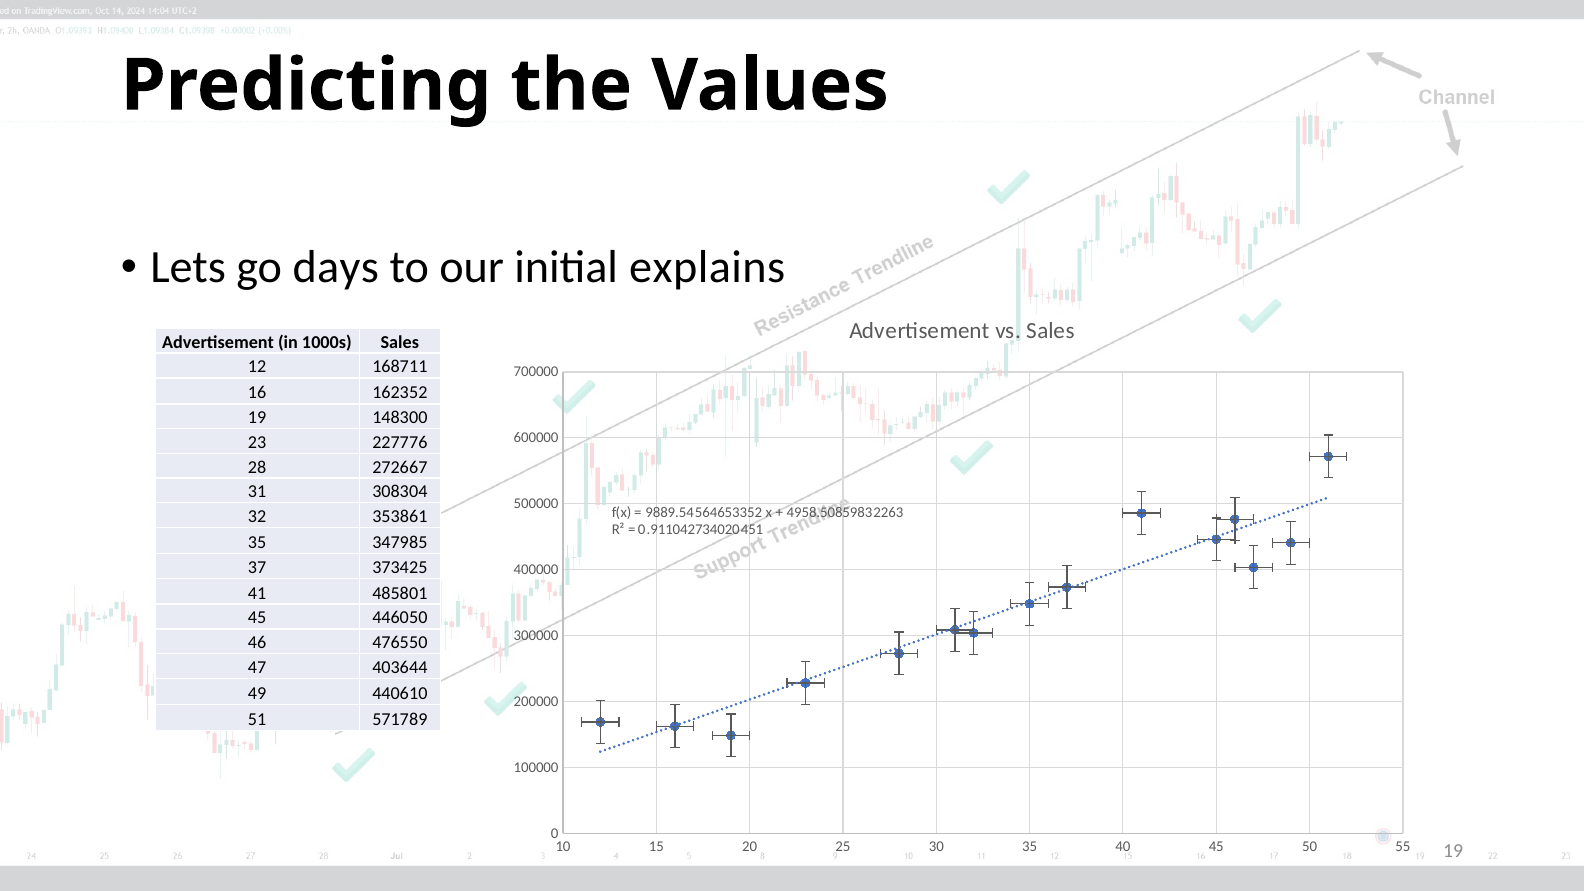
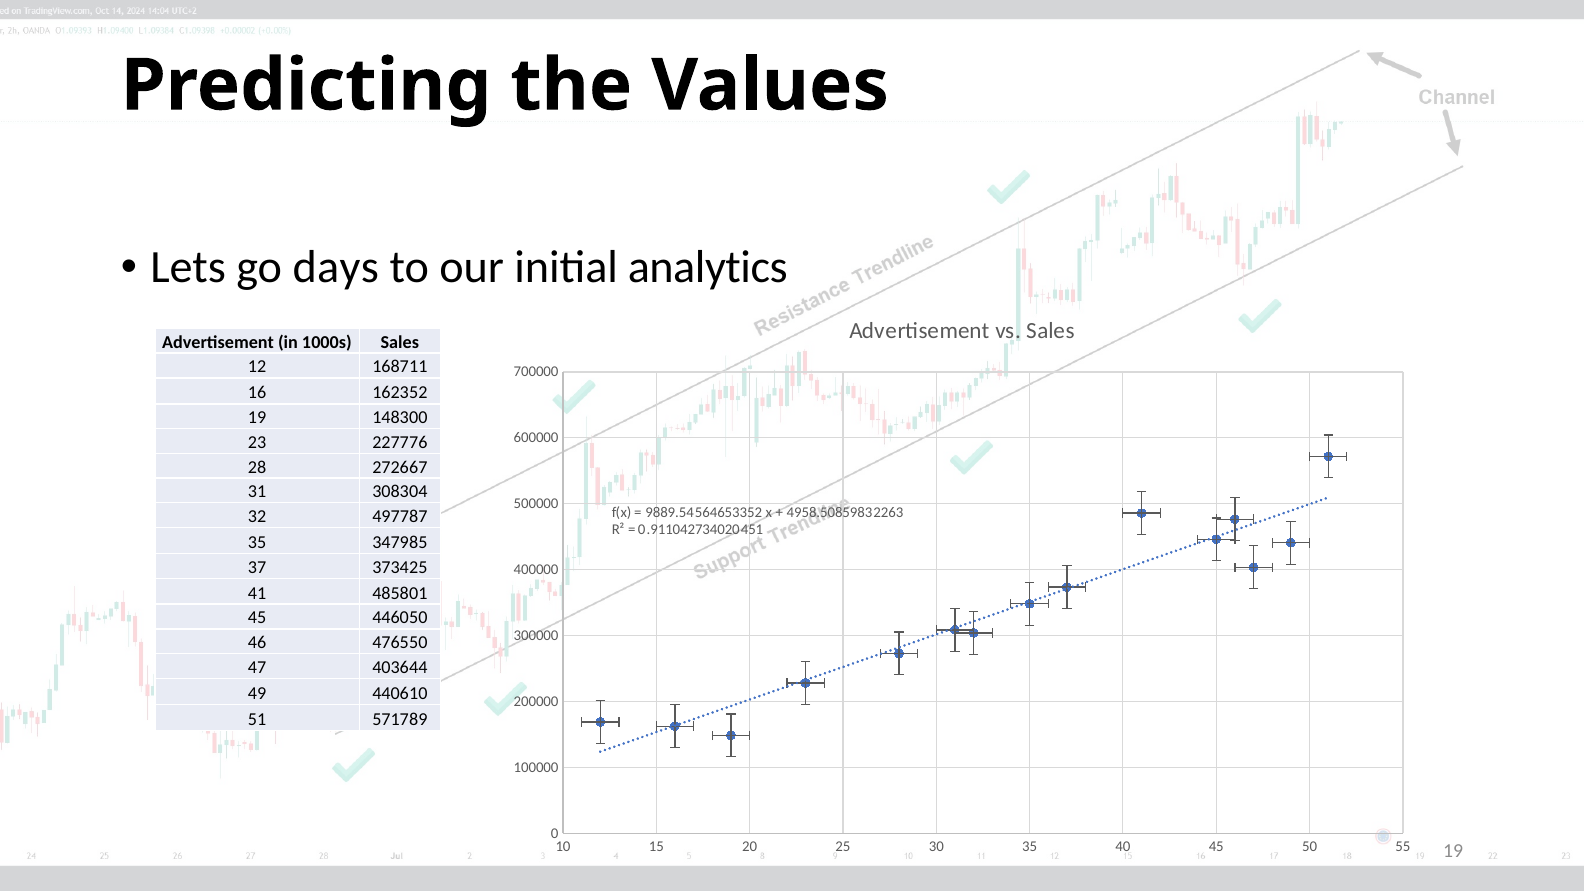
explains: explains -> analytics
353861: 353861 -> 497787
